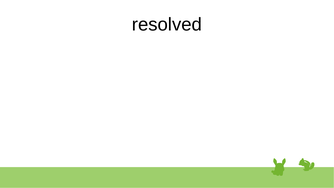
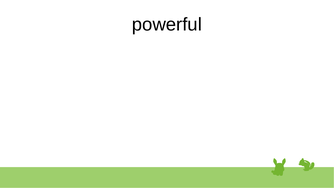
resolved: resolved -> powerful
